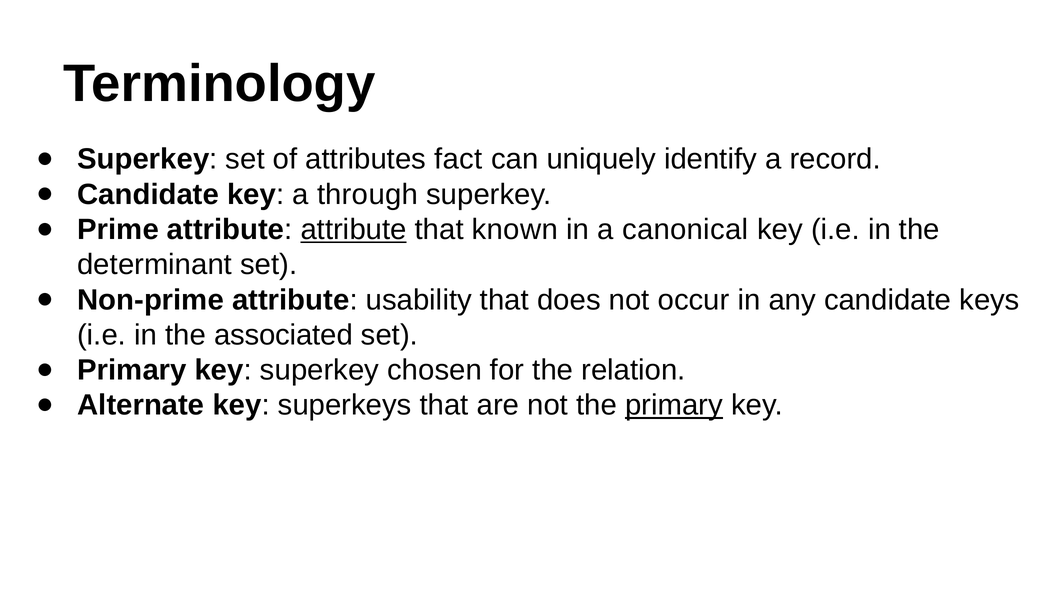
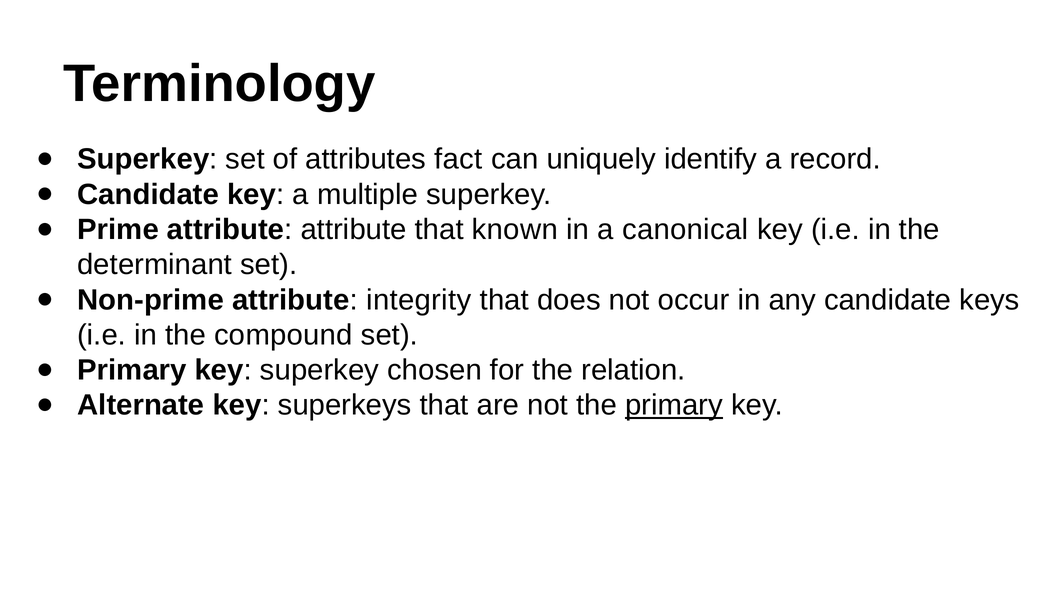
through: through -> multiple
attribute at (354, 230) underline: present -> none
usability: usability -> integrity
associated: associated -> compound
